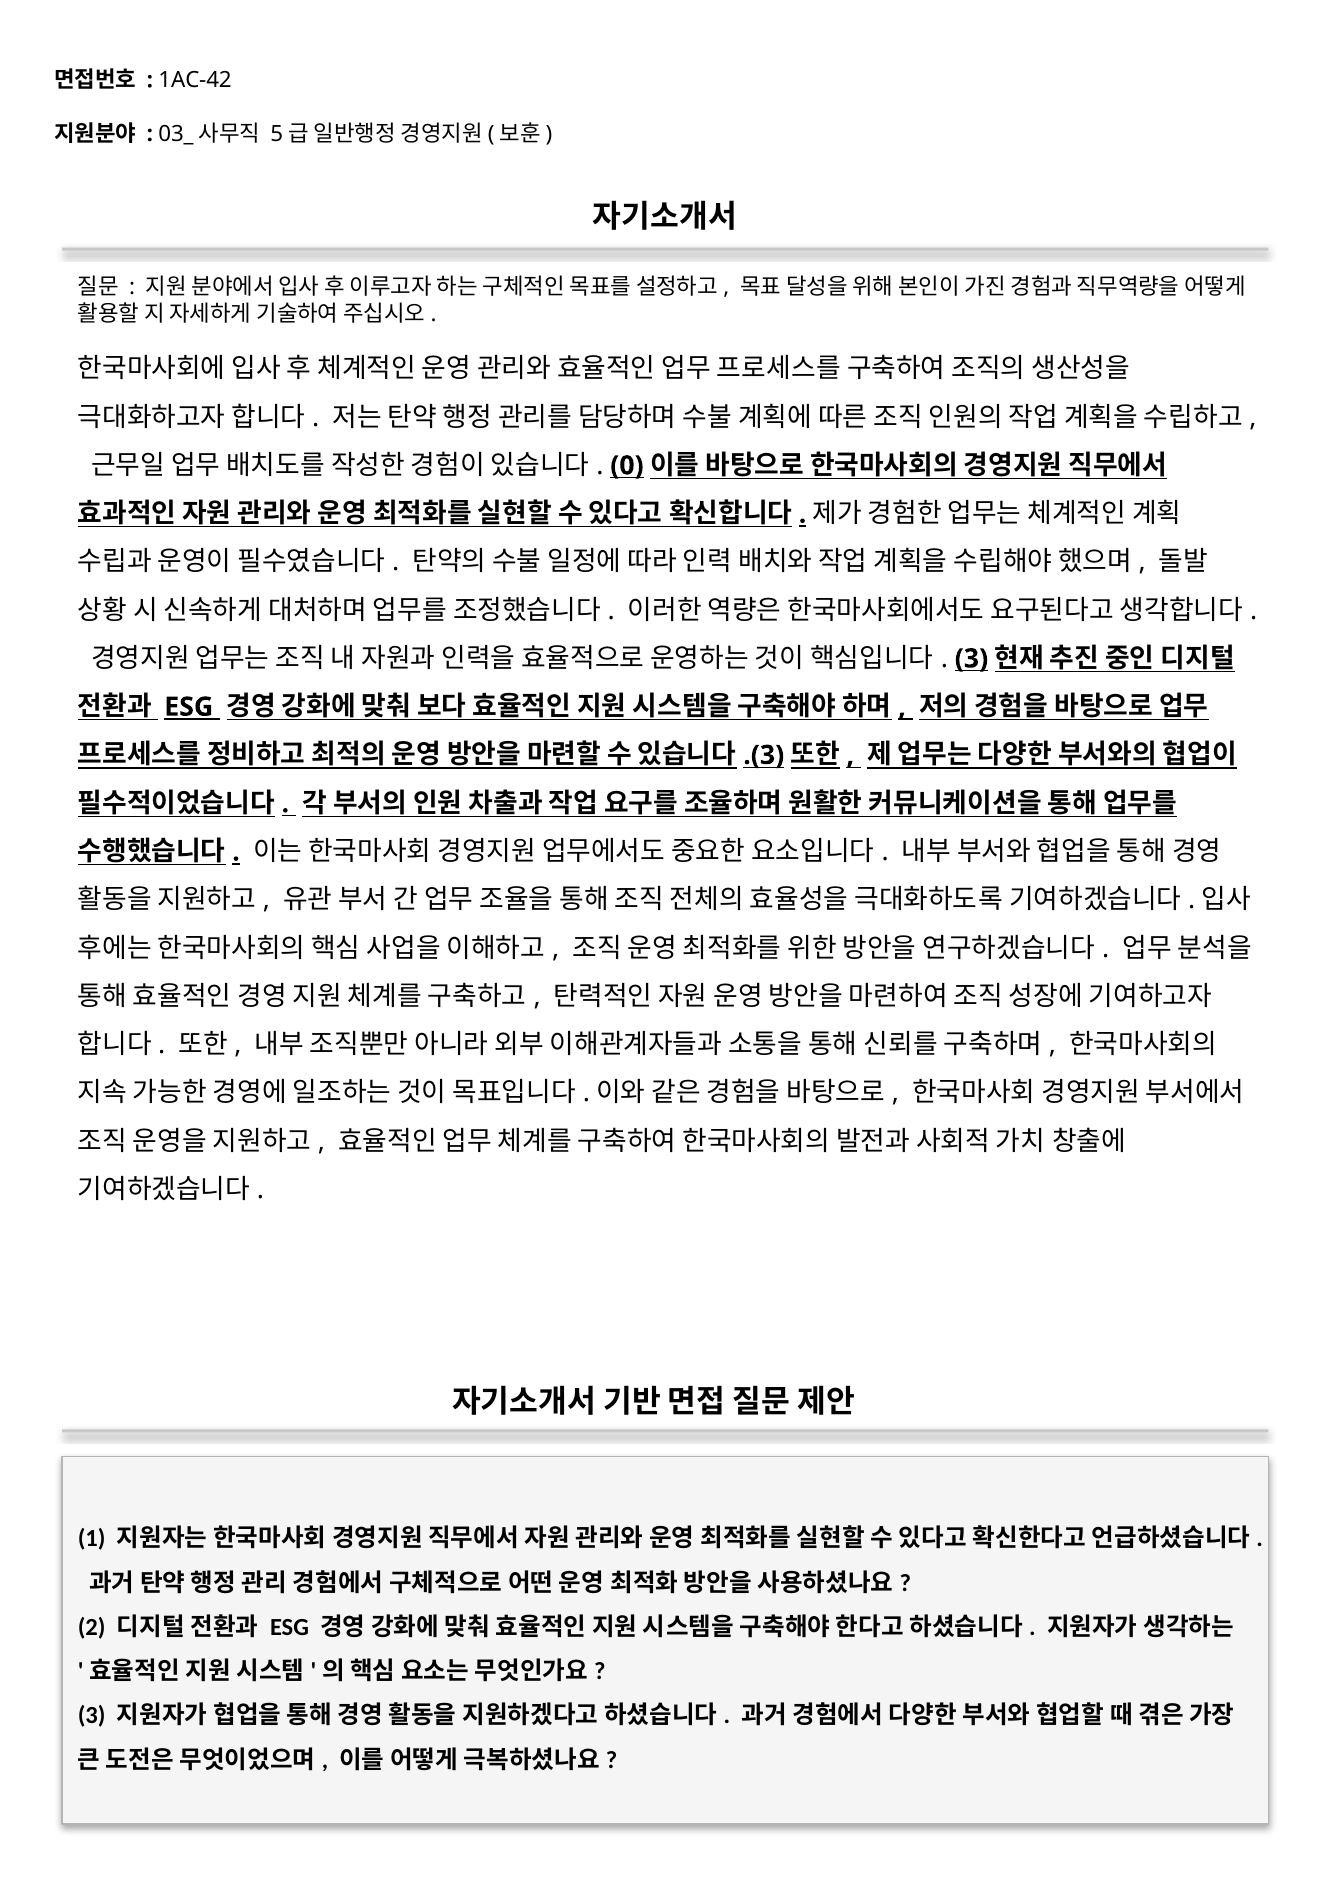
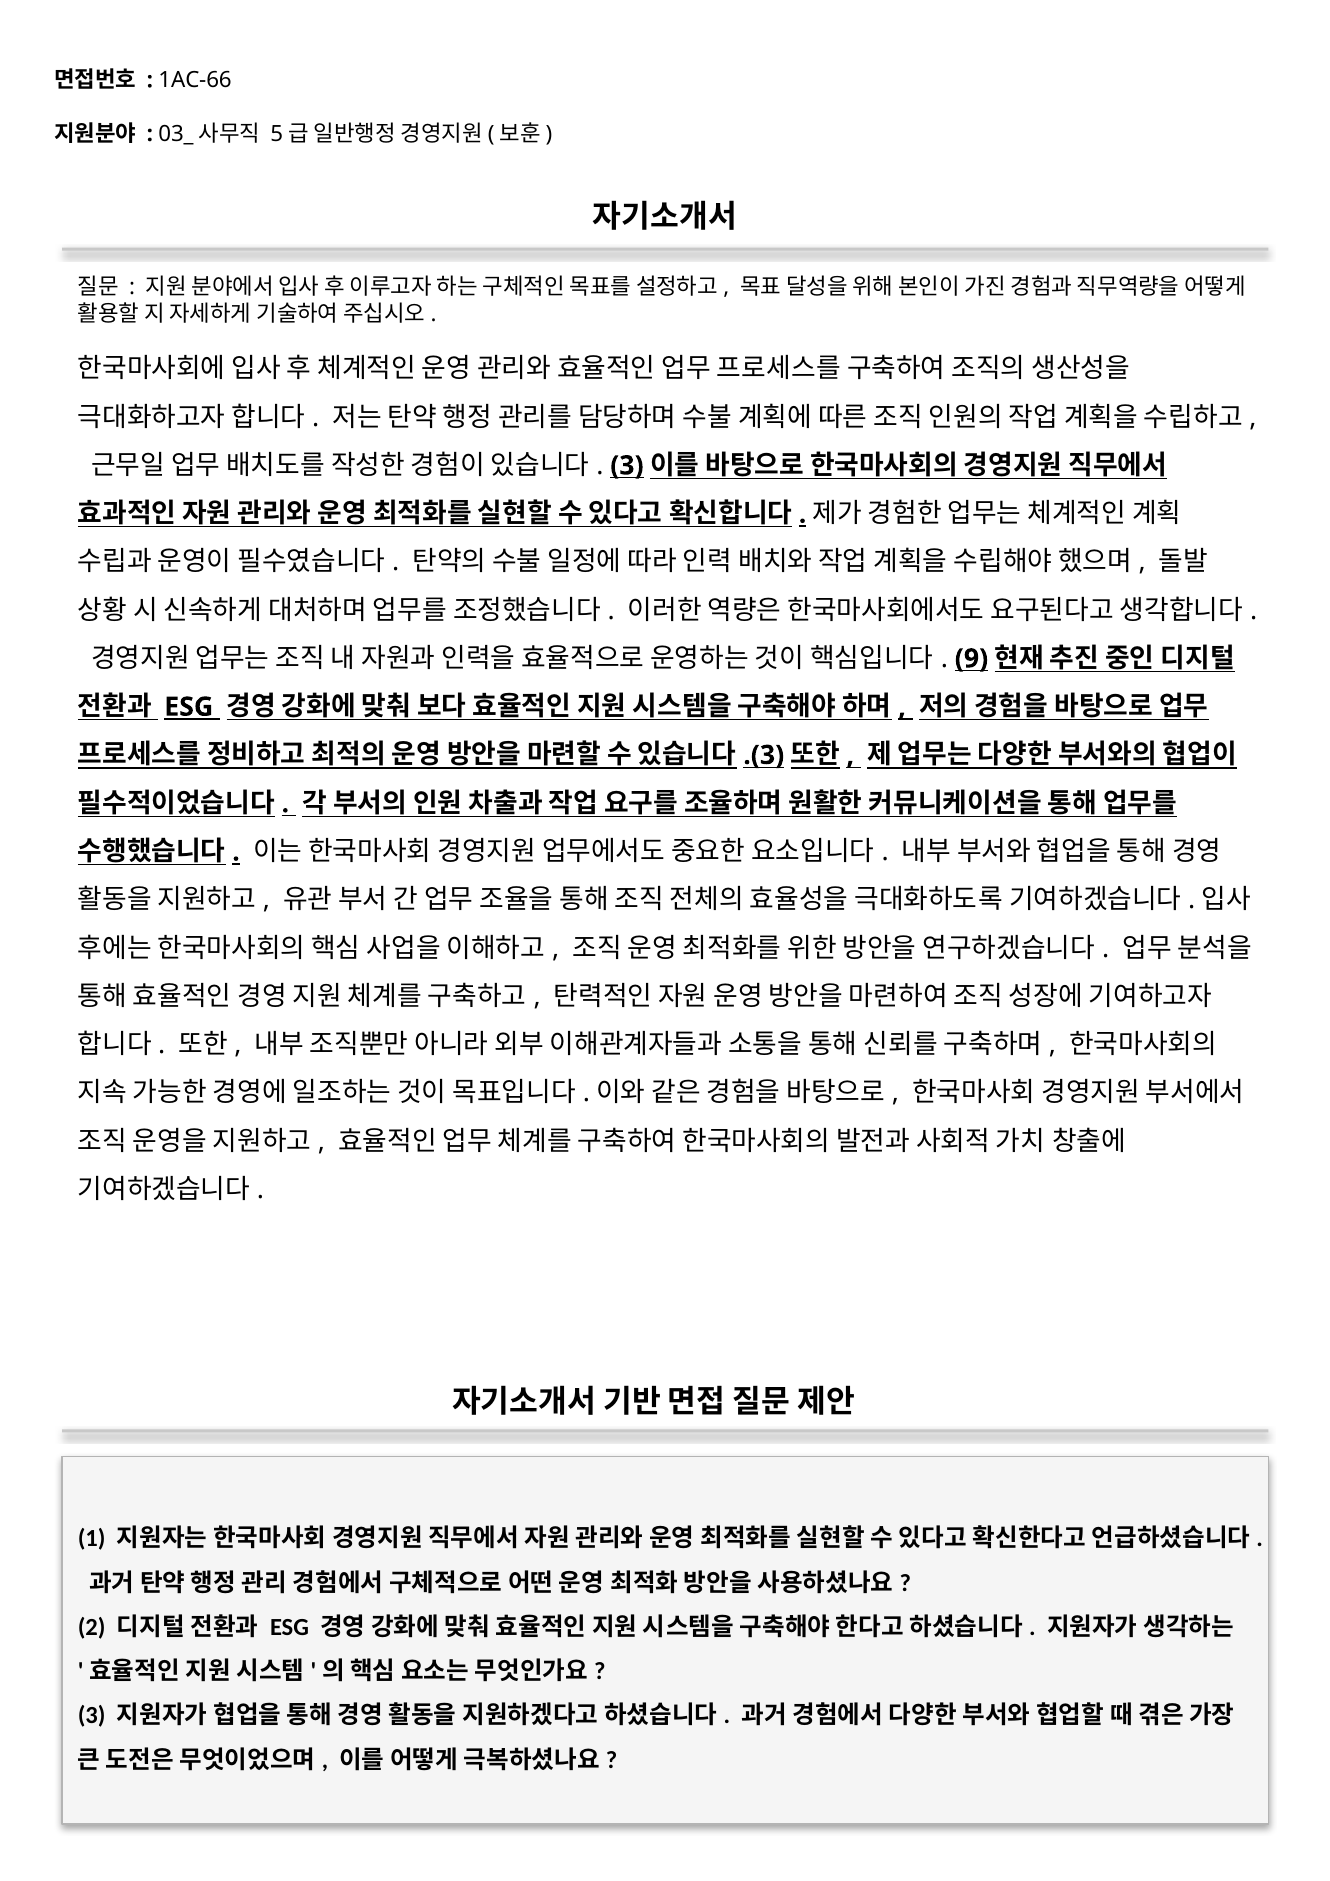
1AC-42: 1AC-42 -> 1AC-66
0 at (627, 466): 0 -> 3
3 at (971, 659): 3 -> 9
